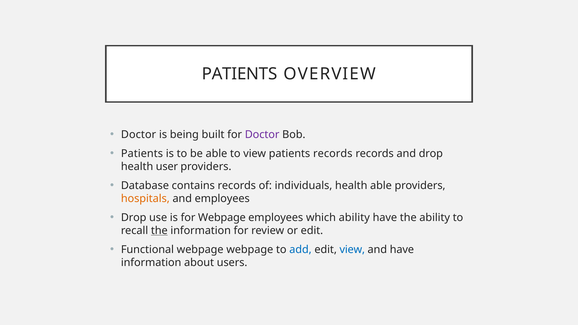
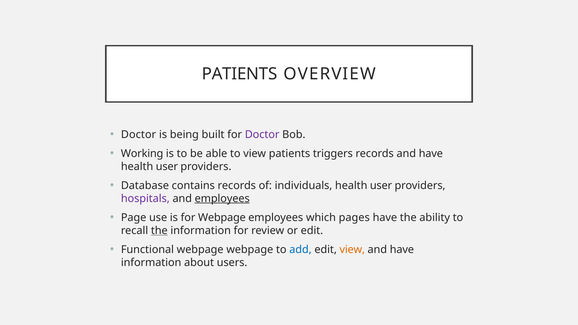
Patients at (142, 154): Patients -> Working
patients records: records -> triggers
records and drop: drop -> have
individuals health able: able -> user
hospitals colour: orange -> purple
employees at (222, 199) underline: none -> present
Drop at (134, 218): Drop -> Page
which ability: ability -> pages
view at (352, 250) colour: blue -> orange
